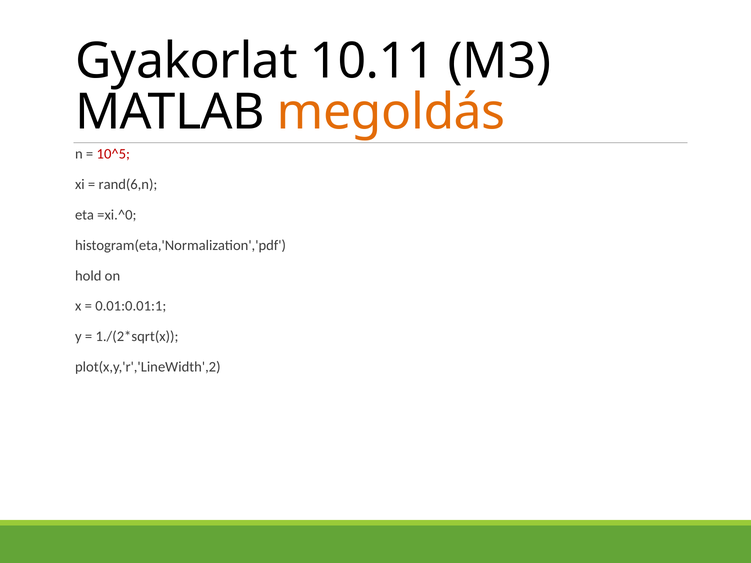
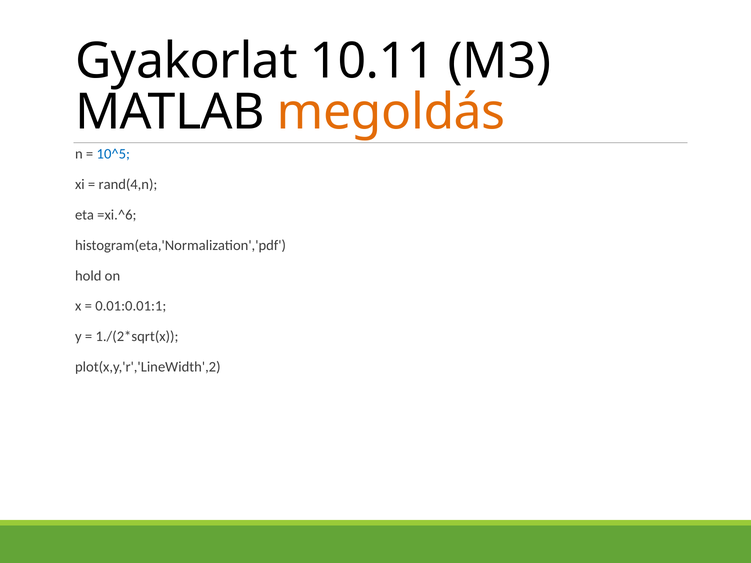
10^5 colour: red -> blue
rand(6,n: rand(6,n -> rand(4,n
=xi.^0: =xi.^0 -> =xi.^6
